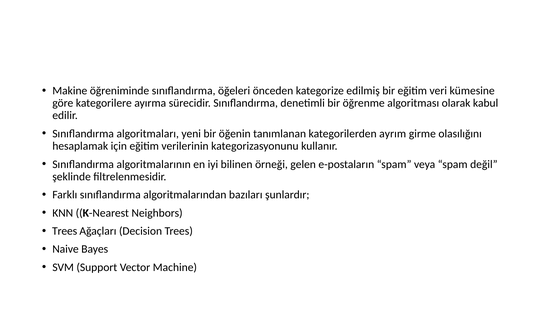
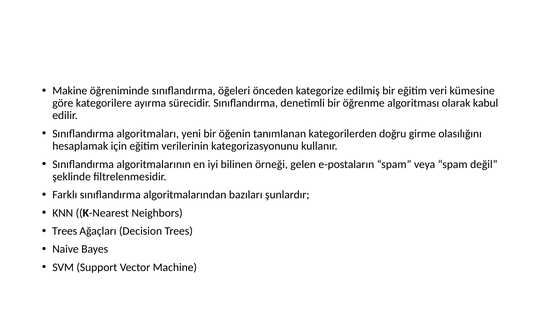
ayrım: ayrım -> doğru
